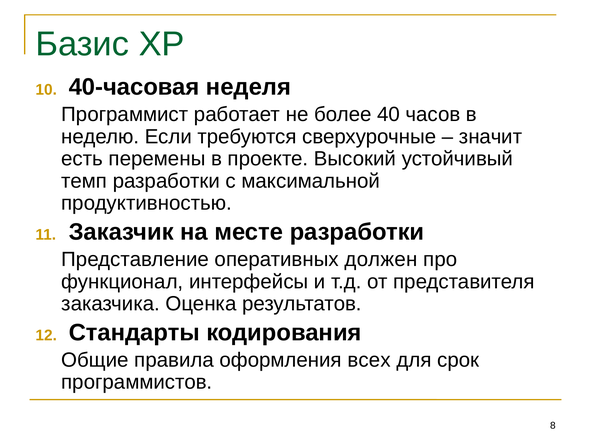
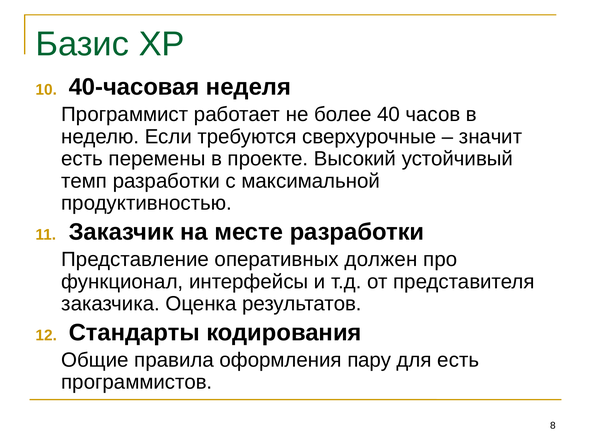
всех: всех -> пару
для срок: срок -> есть
